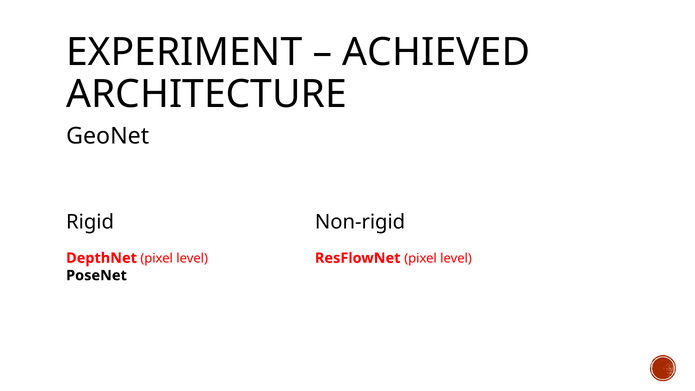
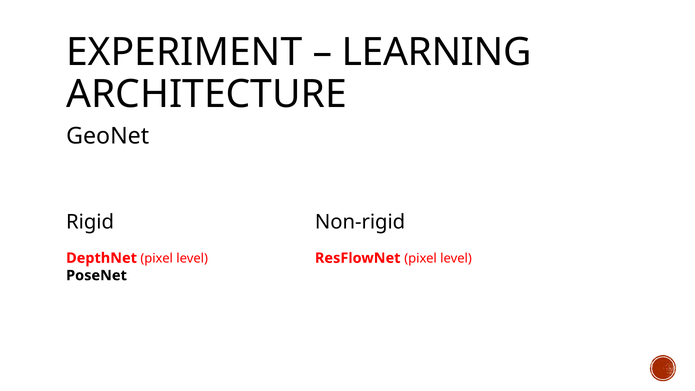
ACHIEVED: ACHIEVED -> LEARNING
